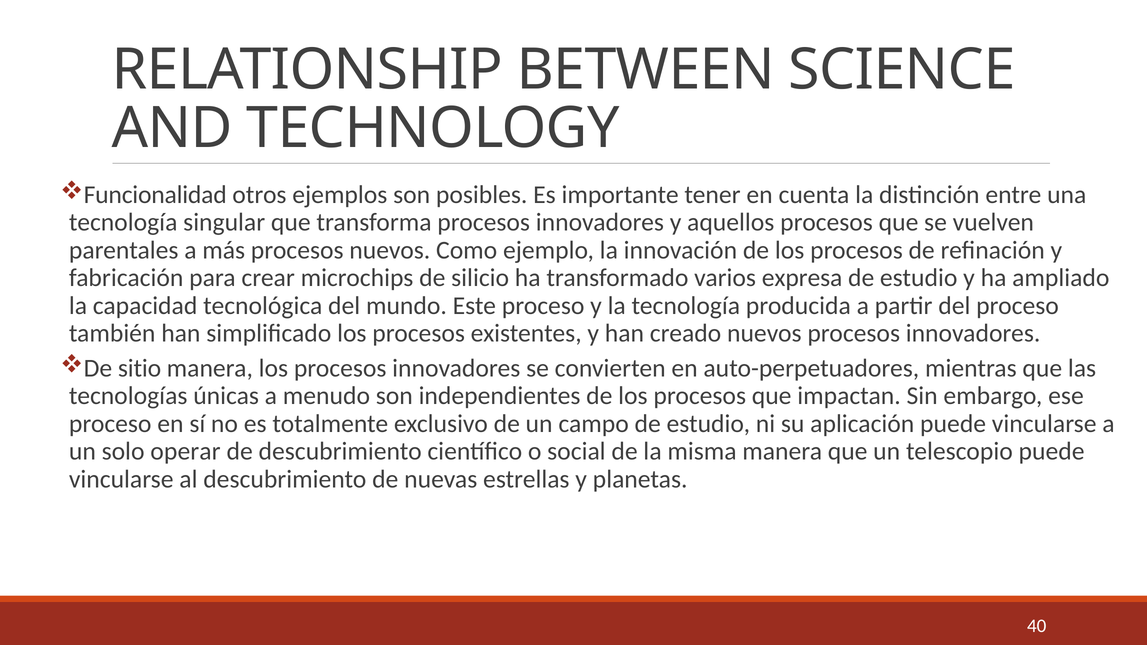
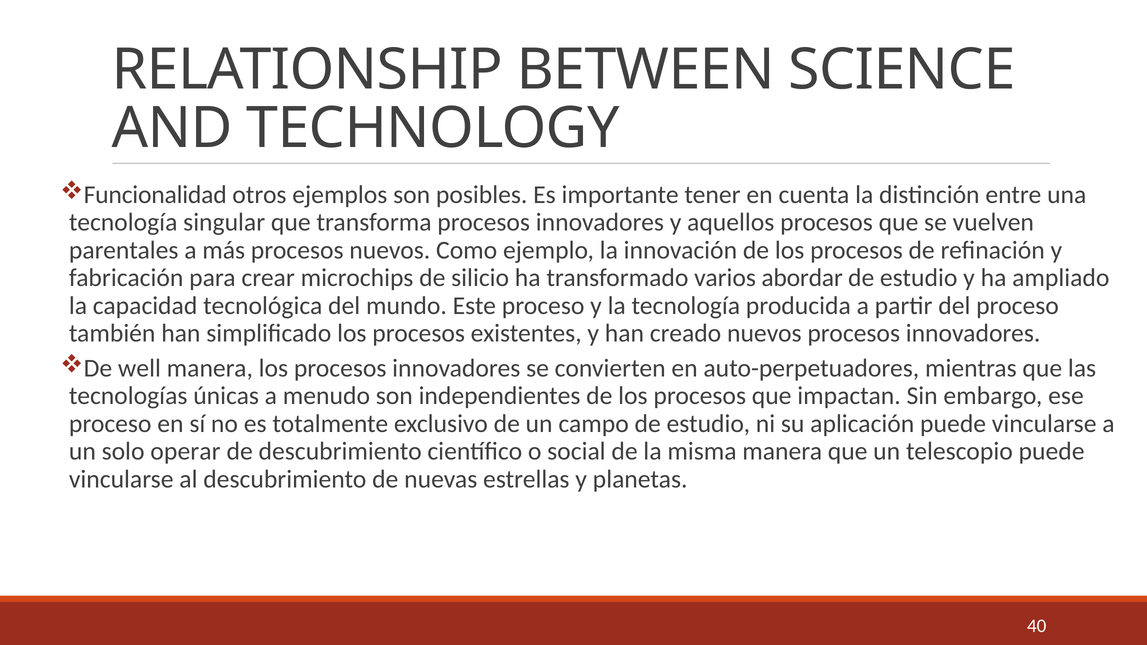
expresa: expresa -> abordar
sitio: sitio -> well
